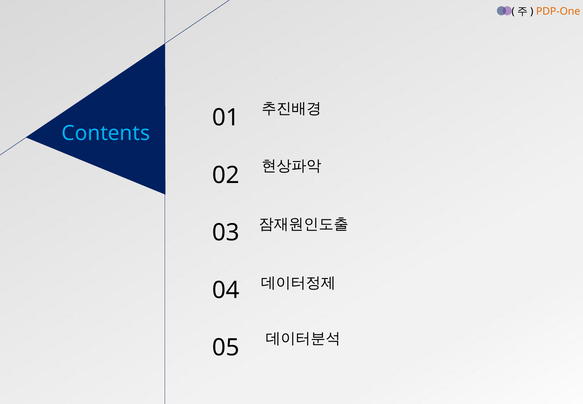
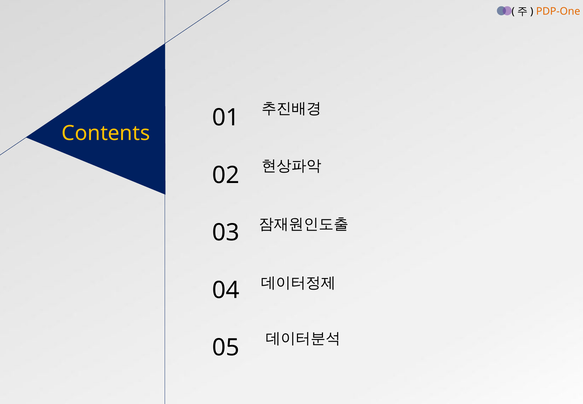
Contents colour: light blue -> yellow
